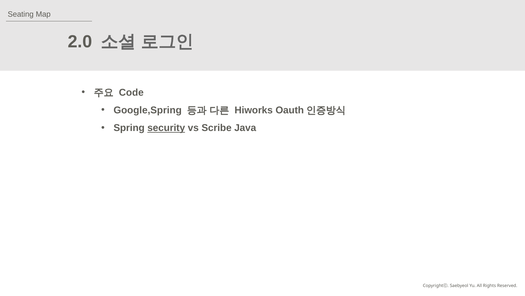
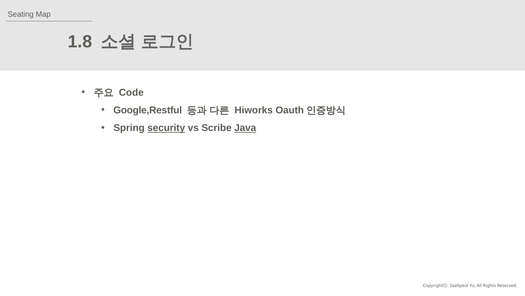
2.0: 2.0 -> 1.8
Google,Spring: Google,Spring -> Google,Restful
Java underline: none -> present
